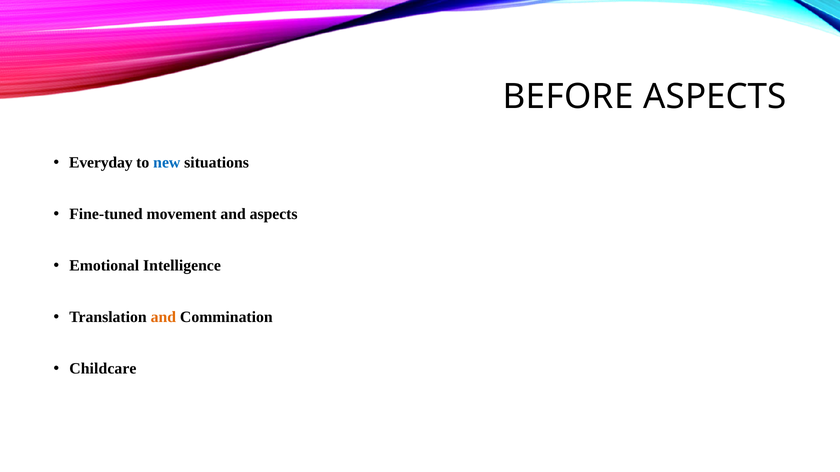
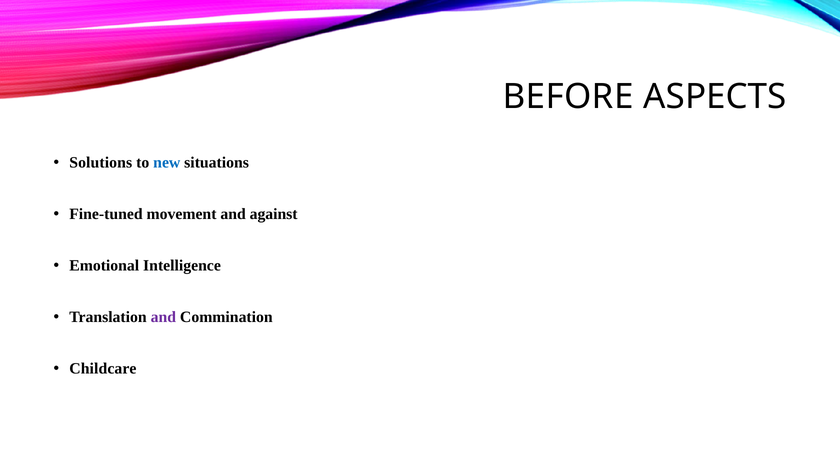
Everyday: Everyday -> Solutions
and aspects: aspects -> against
and at (163, 317) colour: orange -> purple
